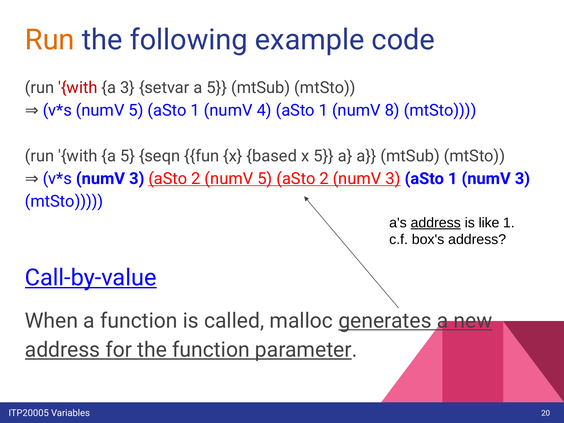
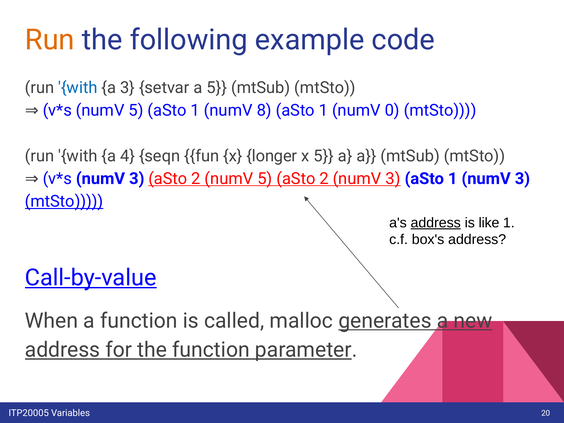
with at (78, 88) colour: red -> blue
4: 4 -> 8
8: 8 -> 0
with a 5: 5 -> 4
based: based -> longer
mtSto at (64, 201) underline: none -> present
